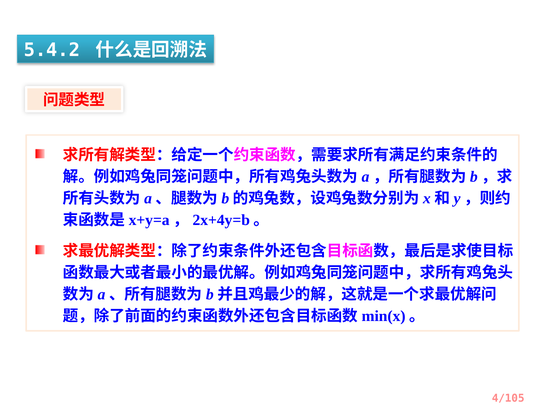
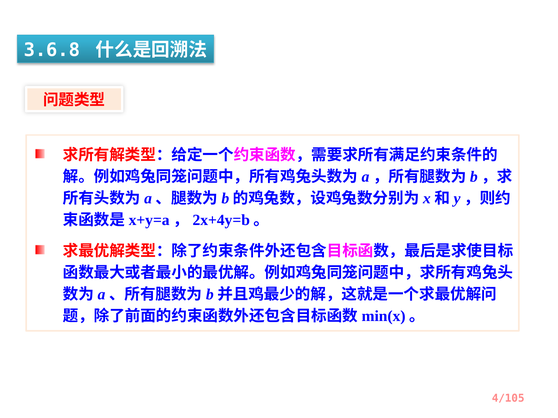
5.4.2: 5.4.2 -> 3.6.8
